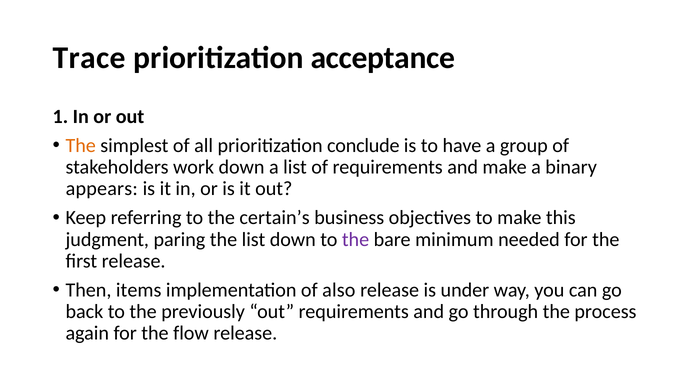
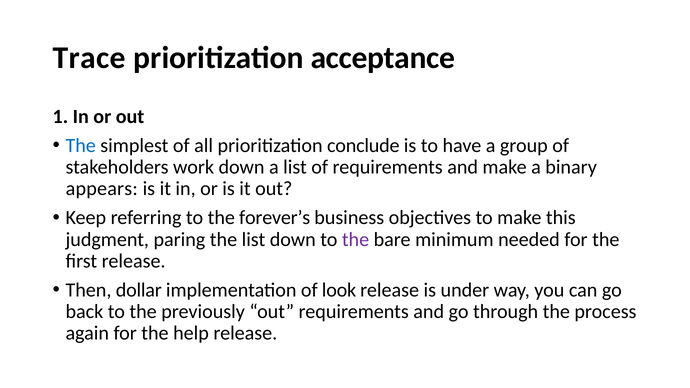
The at (81, 145) colour: orange -> blue
certain’s: certain’s -> forever’s
items: items -> dollar
also: also -> look
flow: flow -> help
